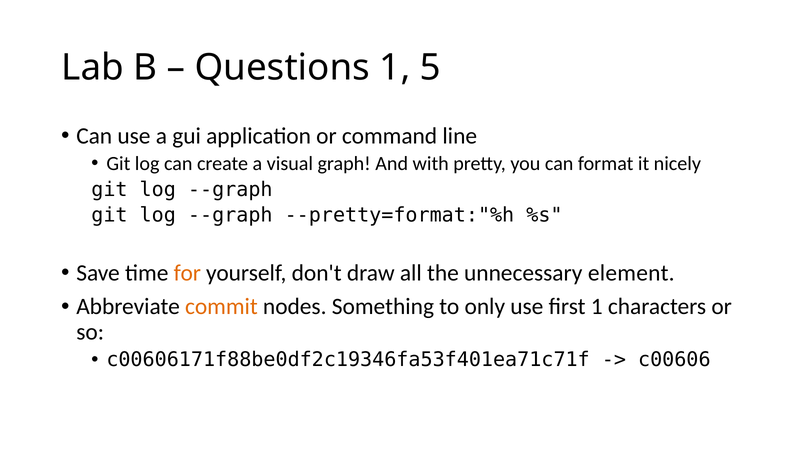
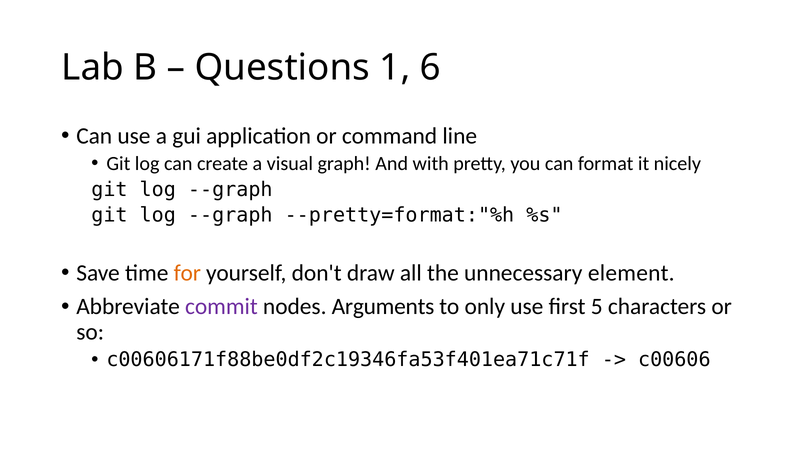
5: 5 -> 6
commit colour: orange -> purple
Something: Something -> Arguments
first 1: 1 -> 5
